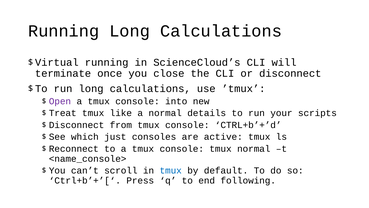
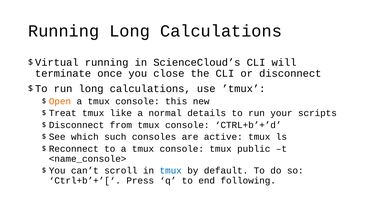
Open colour: purple -> orange
into: into -> this
just: just -> such
tmux normal: normal -> public
